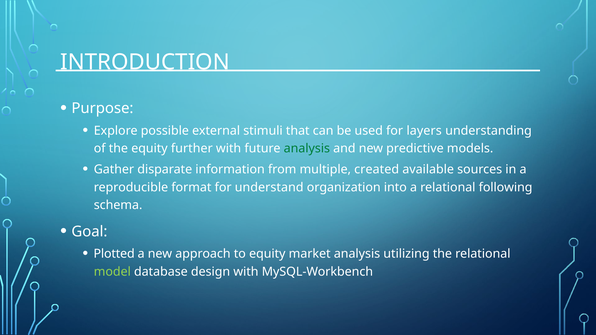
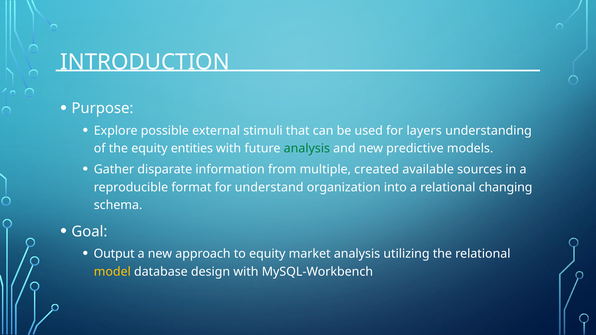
further: further -> entities
following: following -> changing
Plotted: Plotted -> Output
model colour: light green -> yellow
